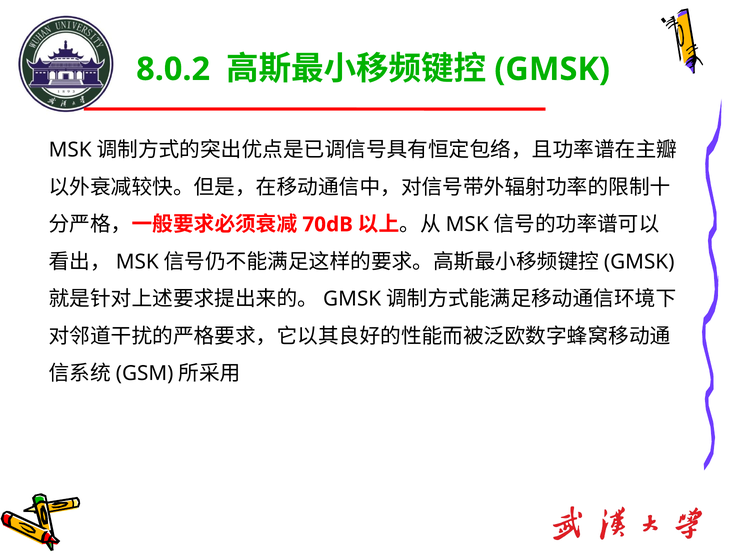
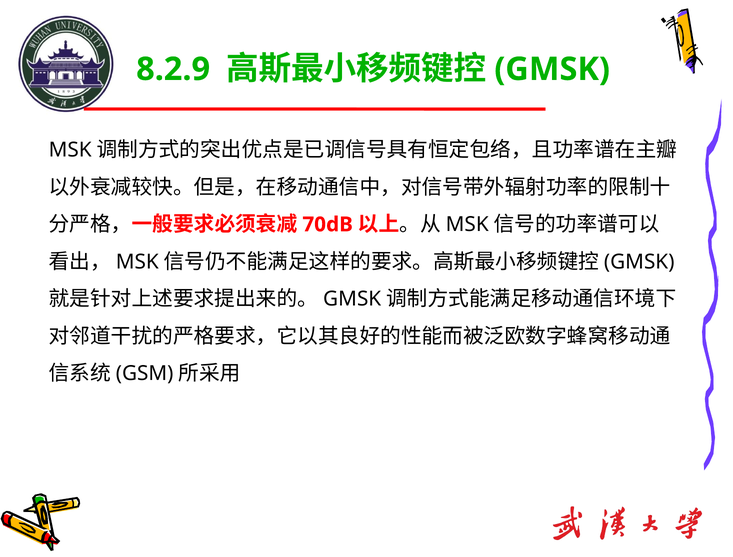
8.0.2: 8.0.2 -> 8.2.9
